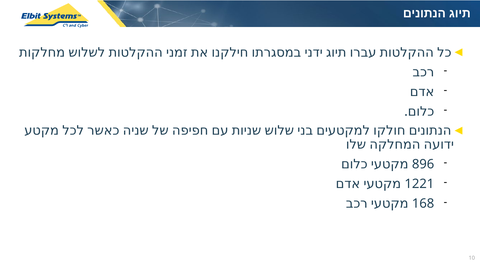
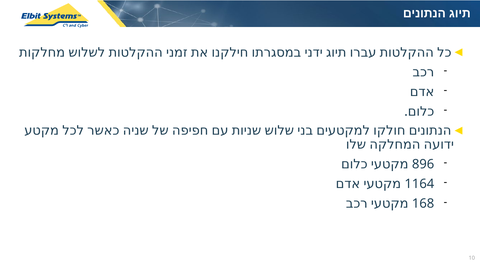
1221: 1221 -> 1164
